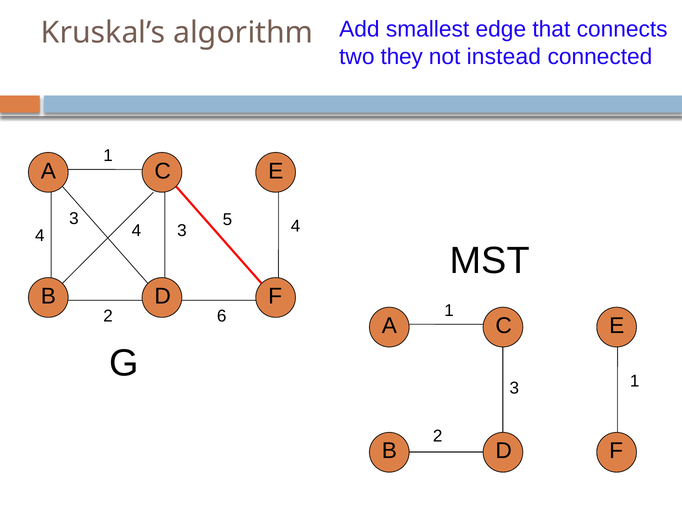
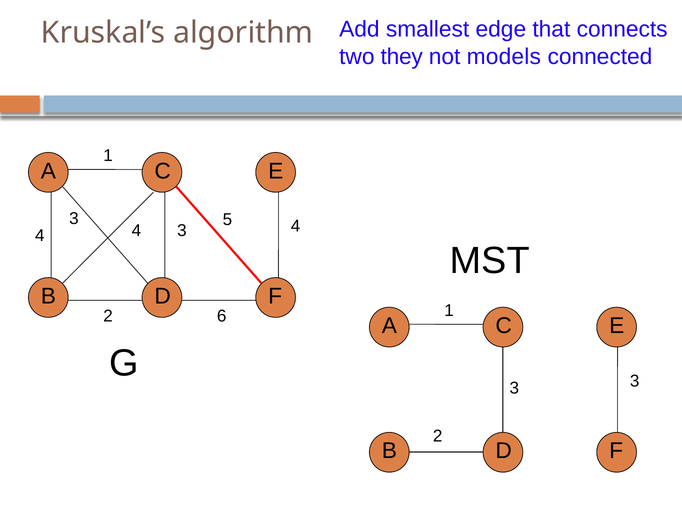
instead: instead -> models
1 at (635, 381): 1 -> 3
